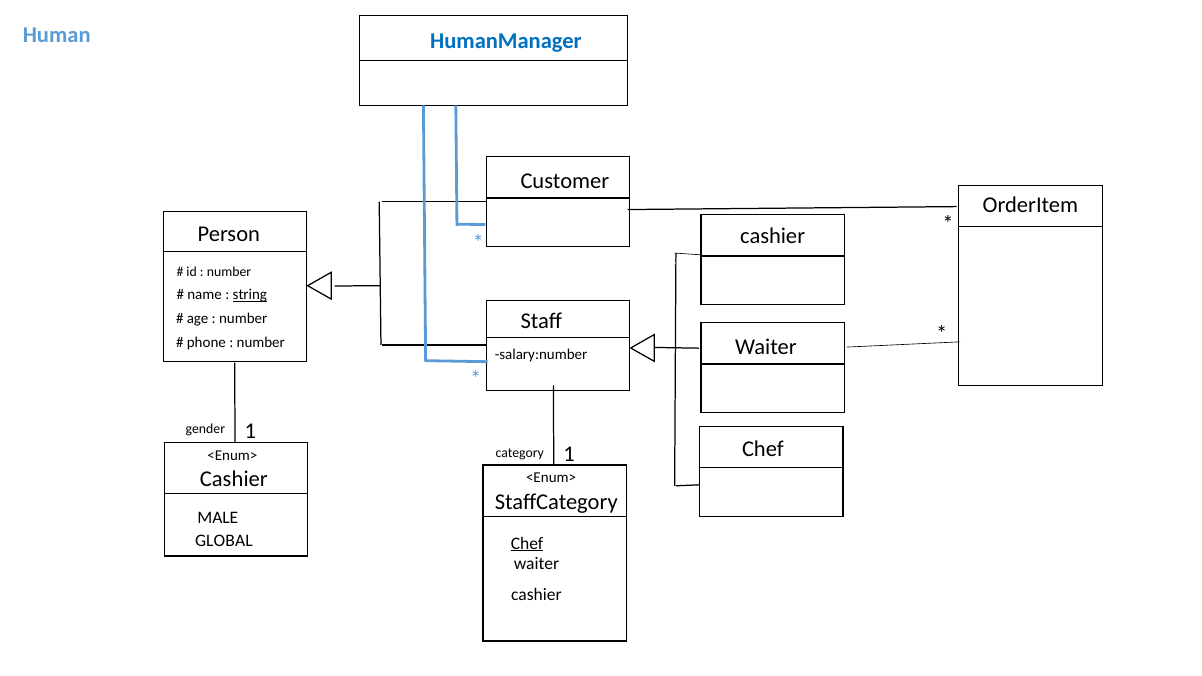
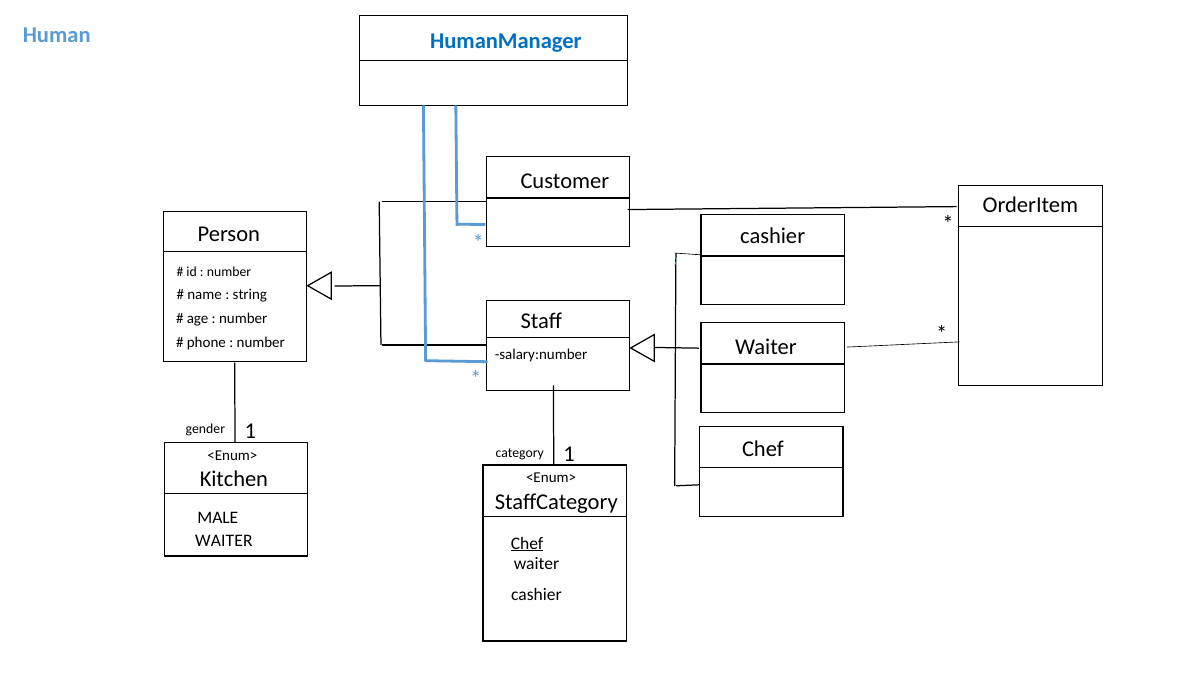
string underline: present -> none
Cashier at (234, 479): Cashier -> Kitchen
GLOBAL at (224, 541): GLOBAL -> WAITER
